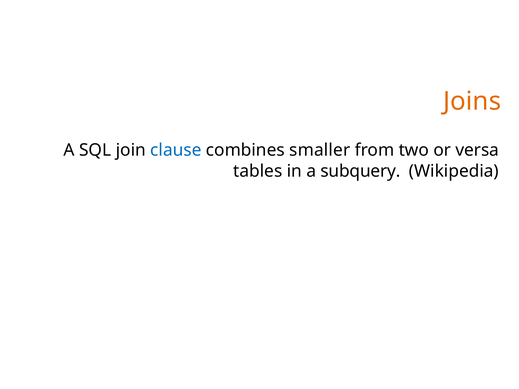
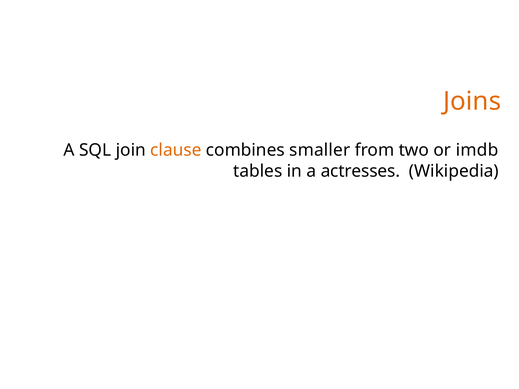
clause colour: blue -> orange
versa: versa -> imdb
subquery: subquery -> actresses
